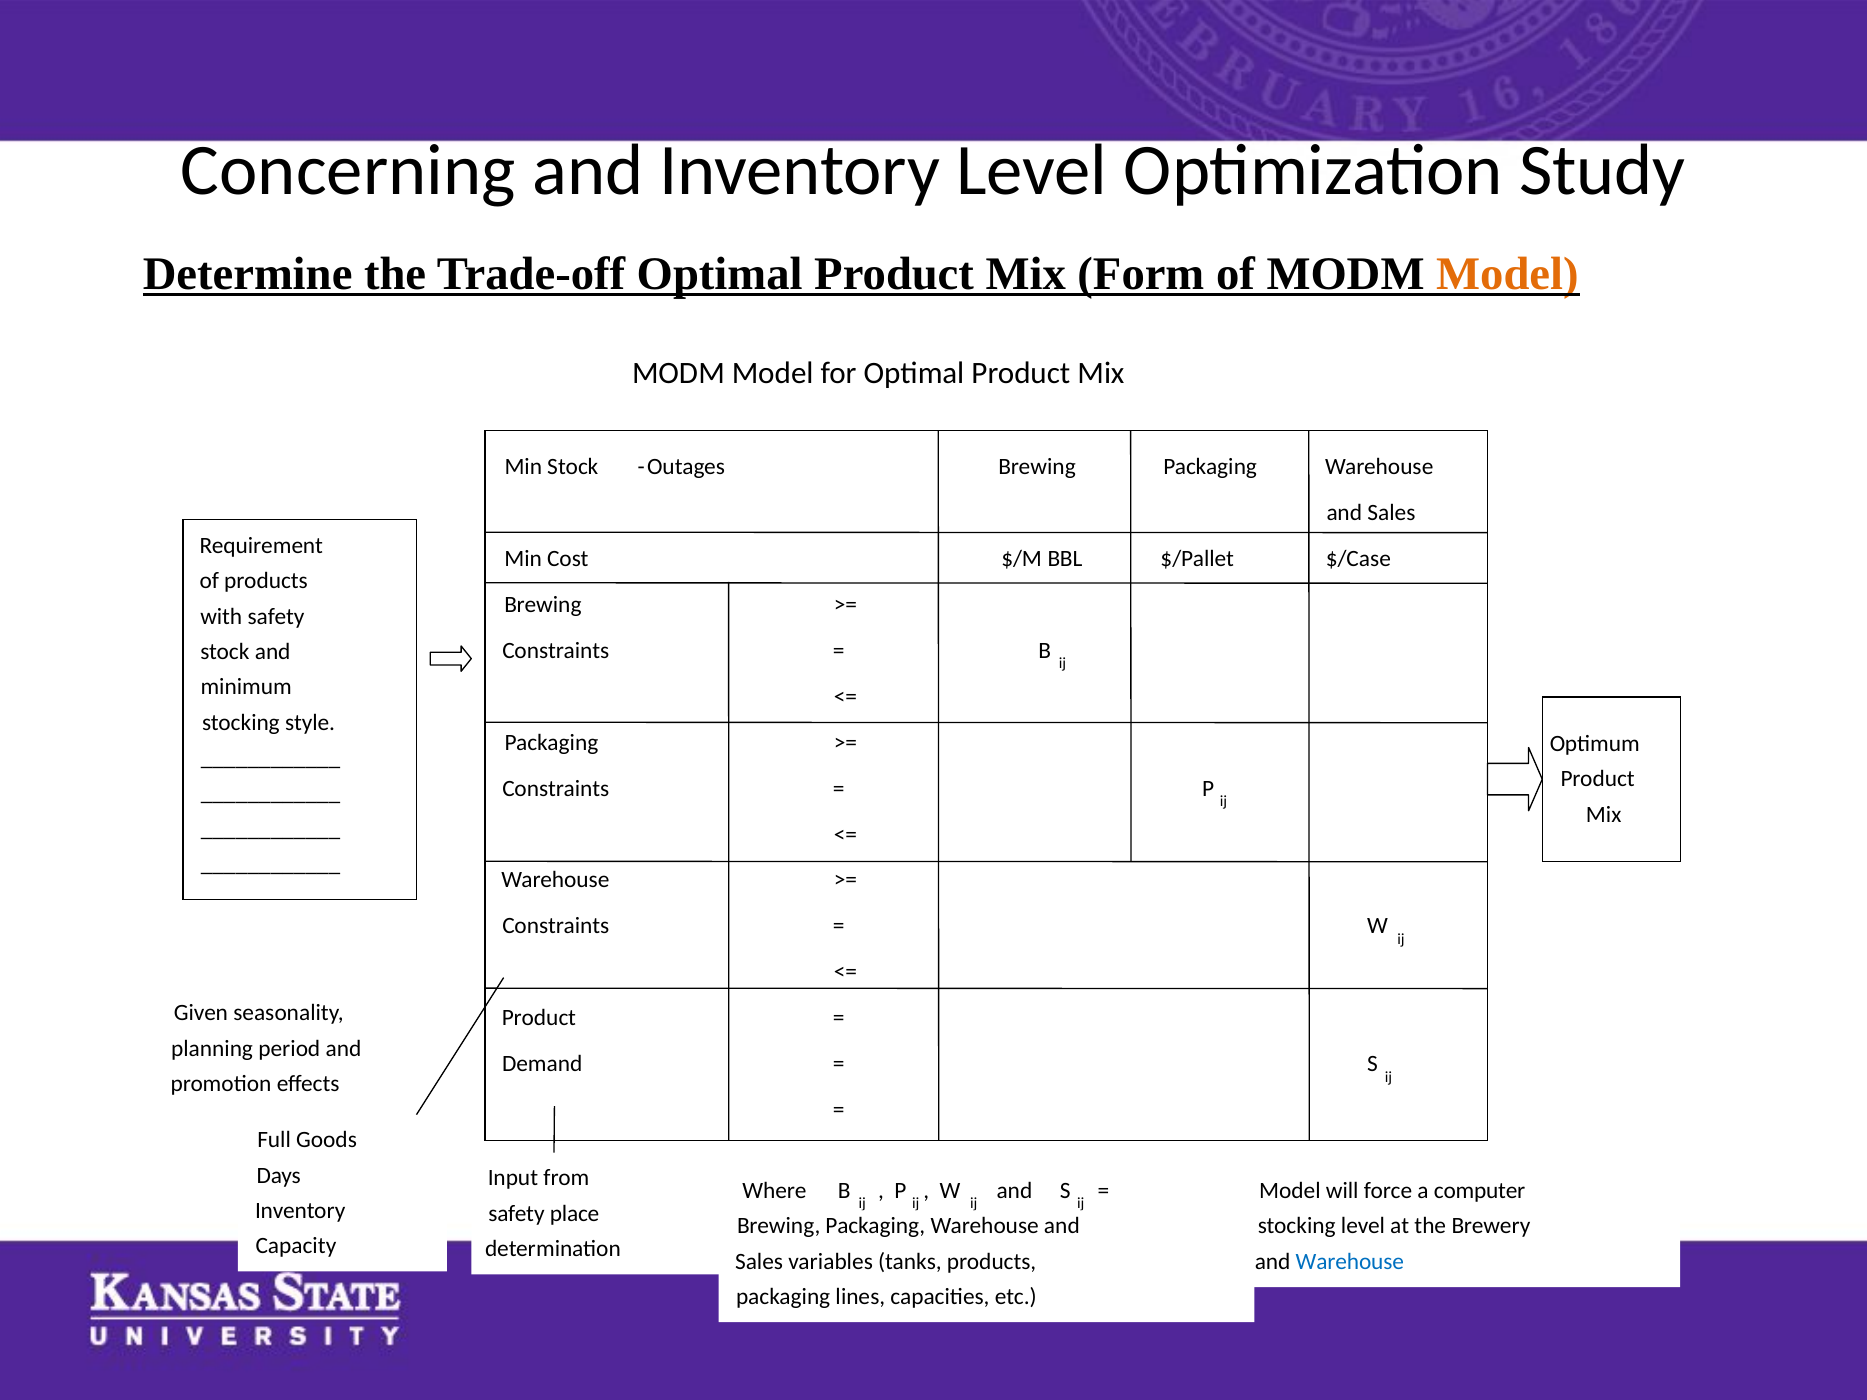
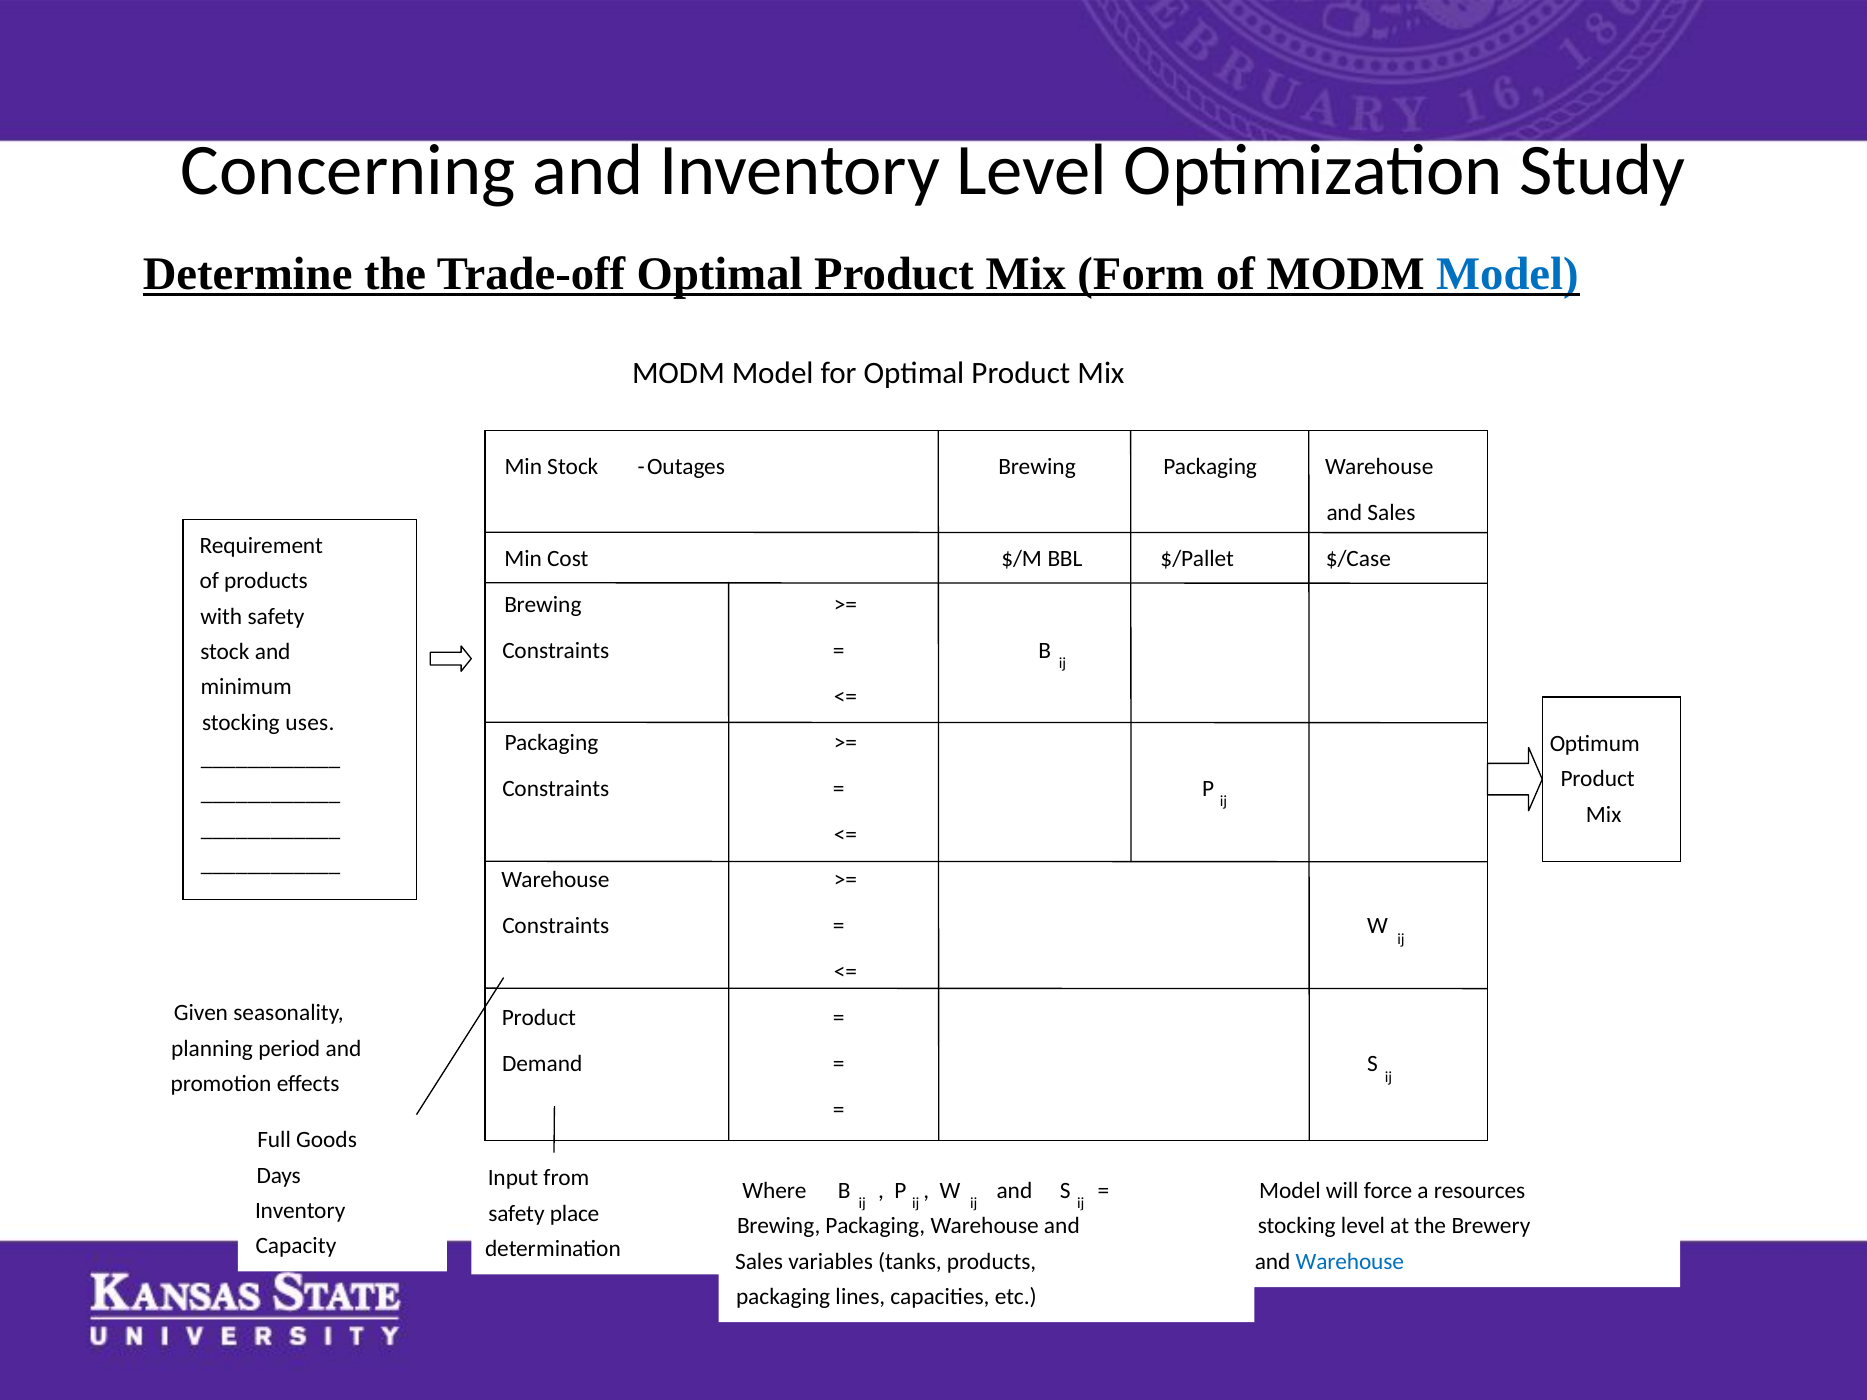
Model at (1507, 274) colour: orange -> blue
style: style -> uses
computer: computer -> resources
